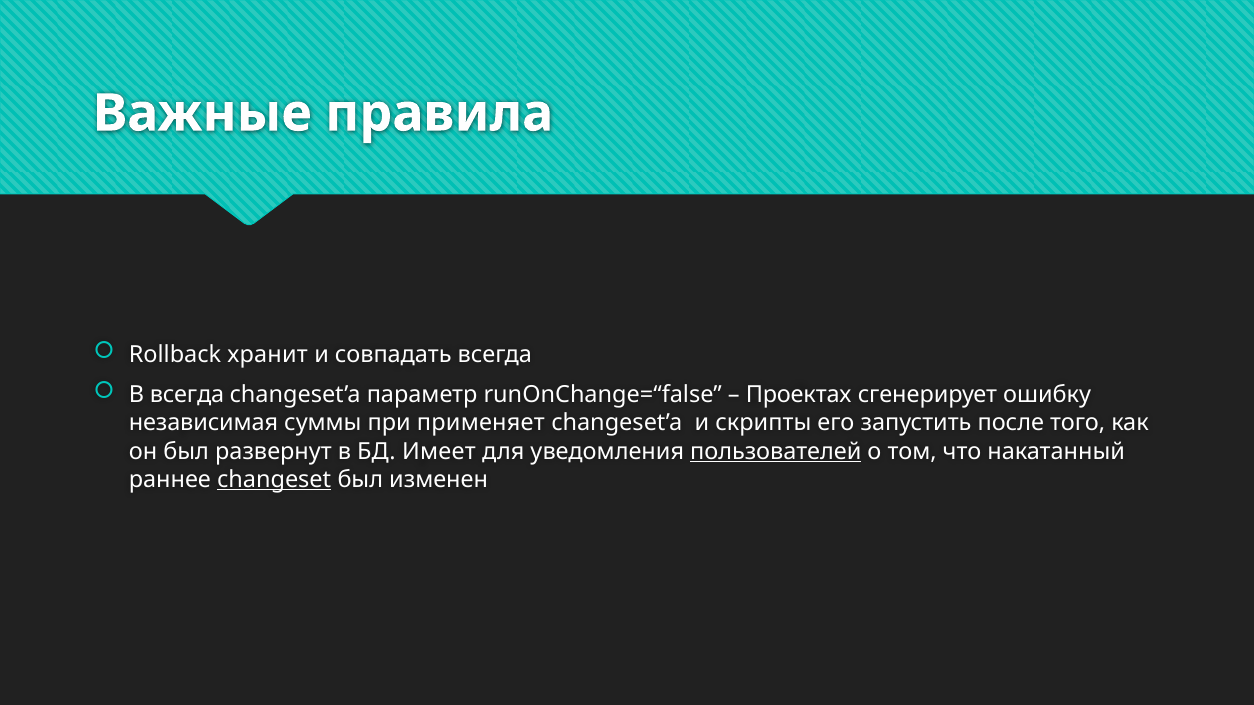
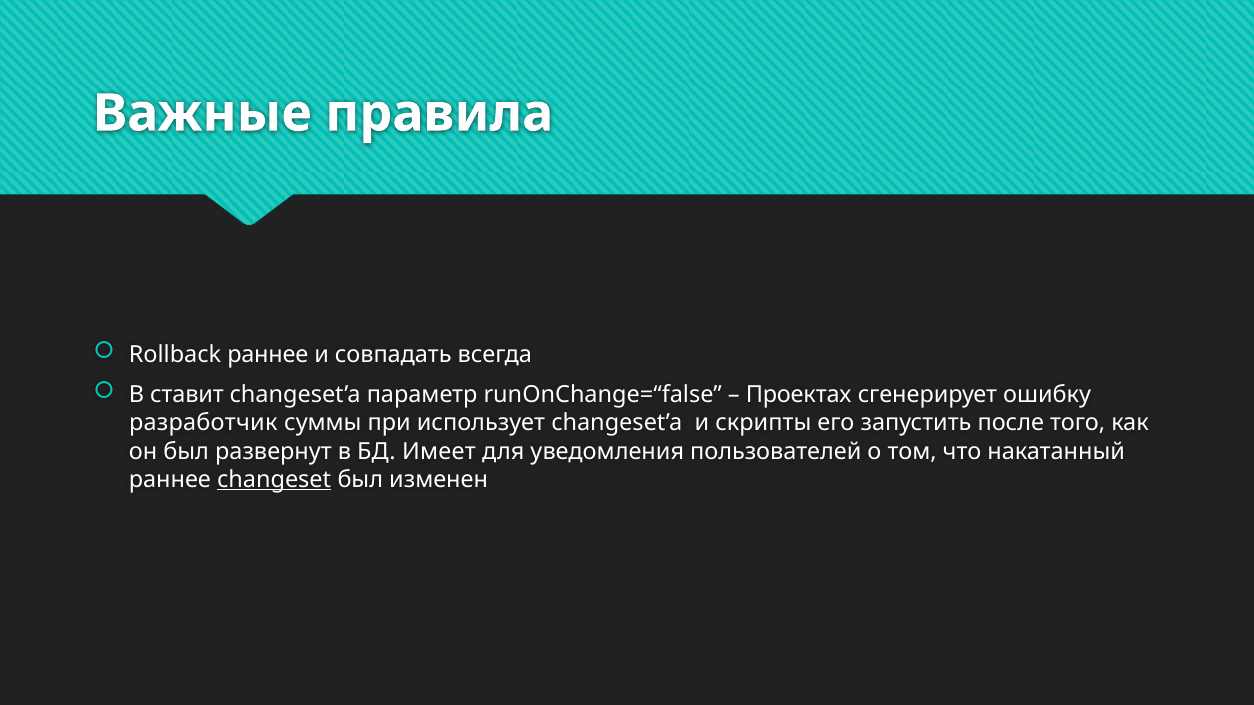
Rollback хранит: хранит -> раннее
В всегда: всегда -> ставит
независимая: независимая -> разработчик
применяет: применяет -> использует
пользователей underline: present -> none
